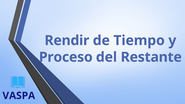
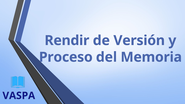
Tiempo: Tiempo -> Versión
Restante: Restante -> Memoria
